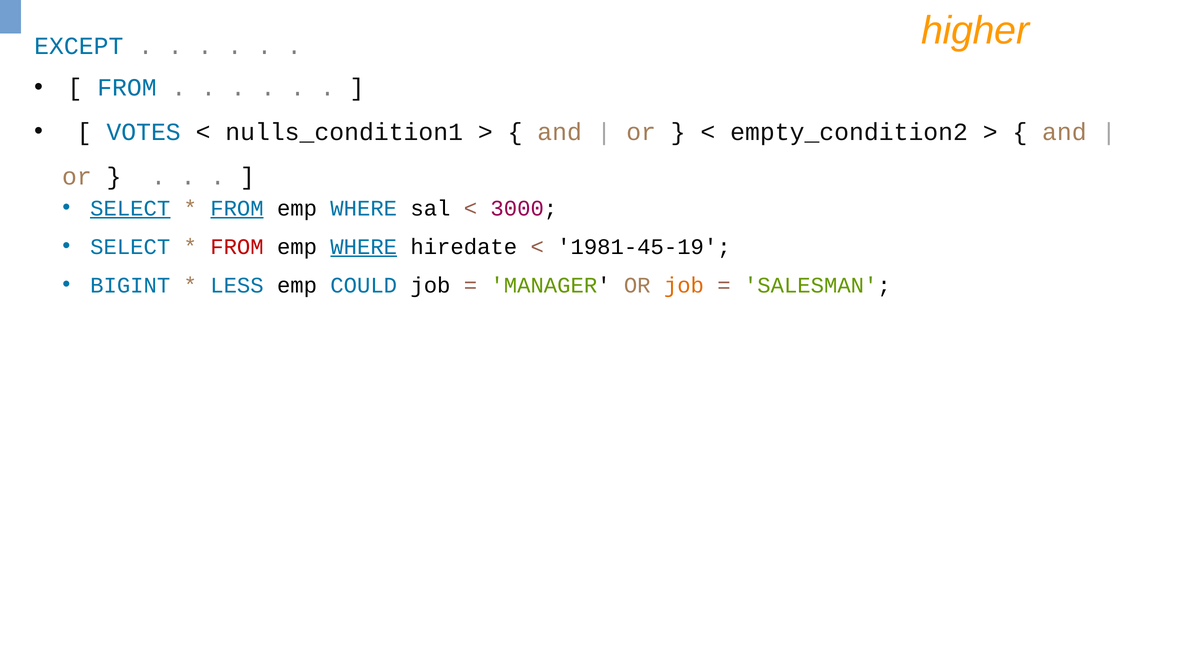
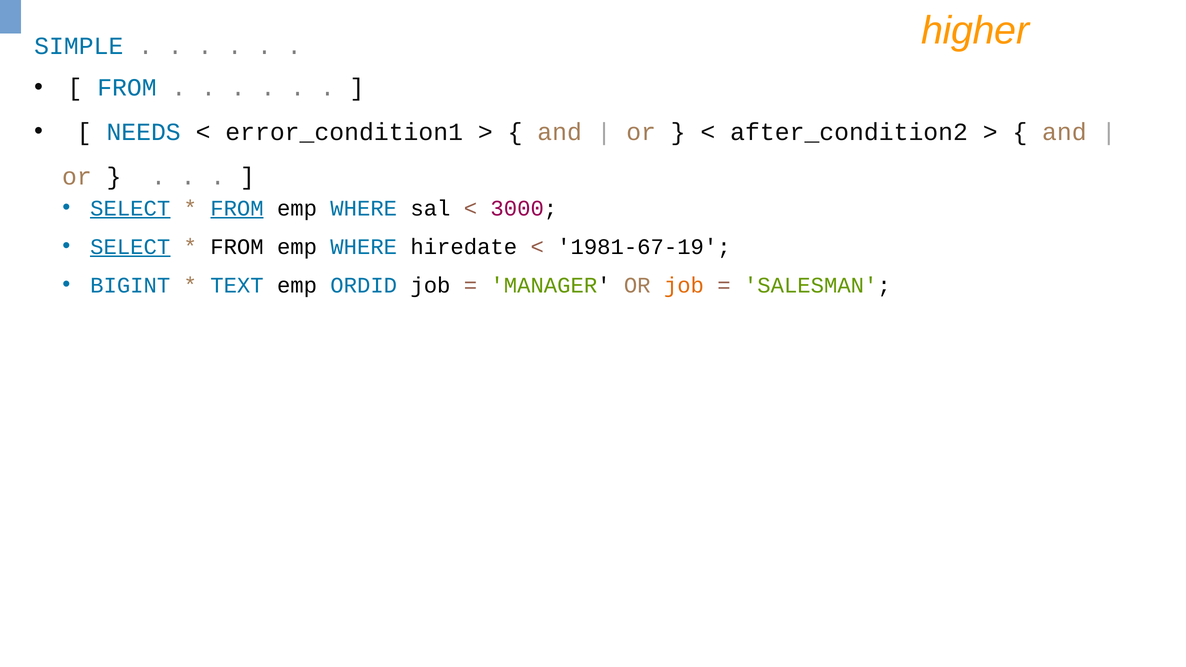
EXCEPT: EXCEPT -> SIMPLE
VOTES: VOTES -> NEEDS
nulls_condition1: nulls_condition1 -> error_condition1
empty_condition2: empty_condition2 -> after_condition2
SELECT at (130, 247) underline: none -> present
FROM at (237, 247) colour: red -> black
WHERE at (364, 247) underline: present -> none
1981-45-19: 1981-45-19 -> 1981-67-19
LESS: LESS -> TEXT
COULD: COULD -> ORDID
